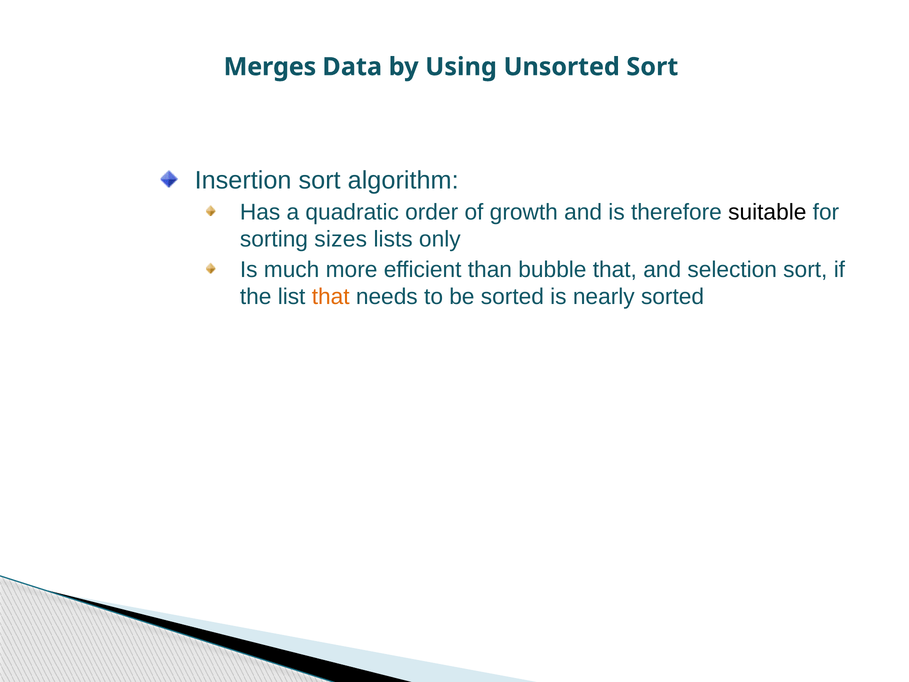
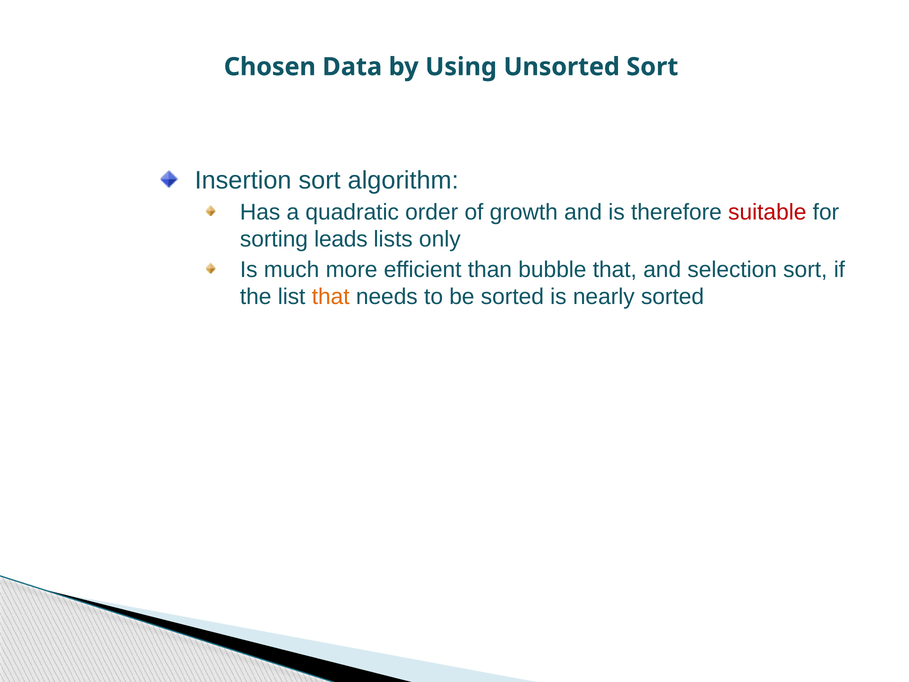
Merges: Merges -> Chosen
suitable colour: black -> red
sizes: sizes -> leads
